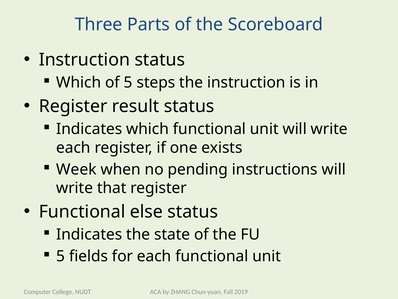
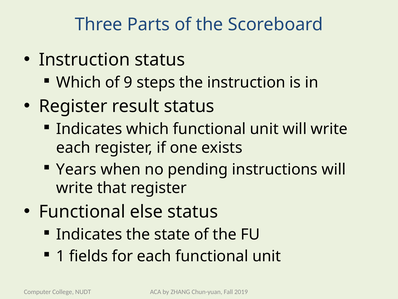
of 5: 5 -> 9
Week: Week -> Years
5 at (61, 256): 5 -> 1
